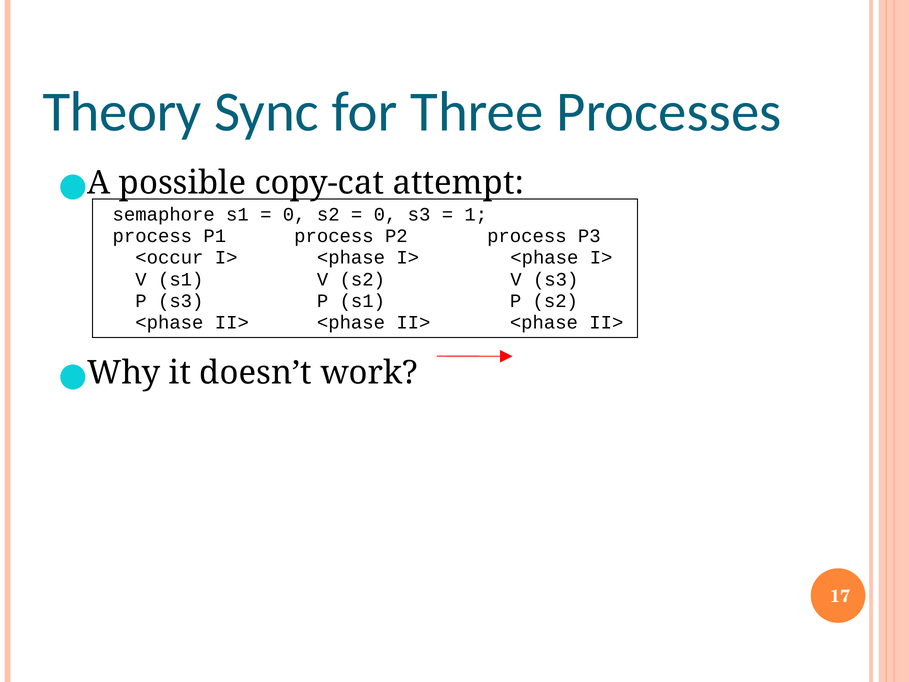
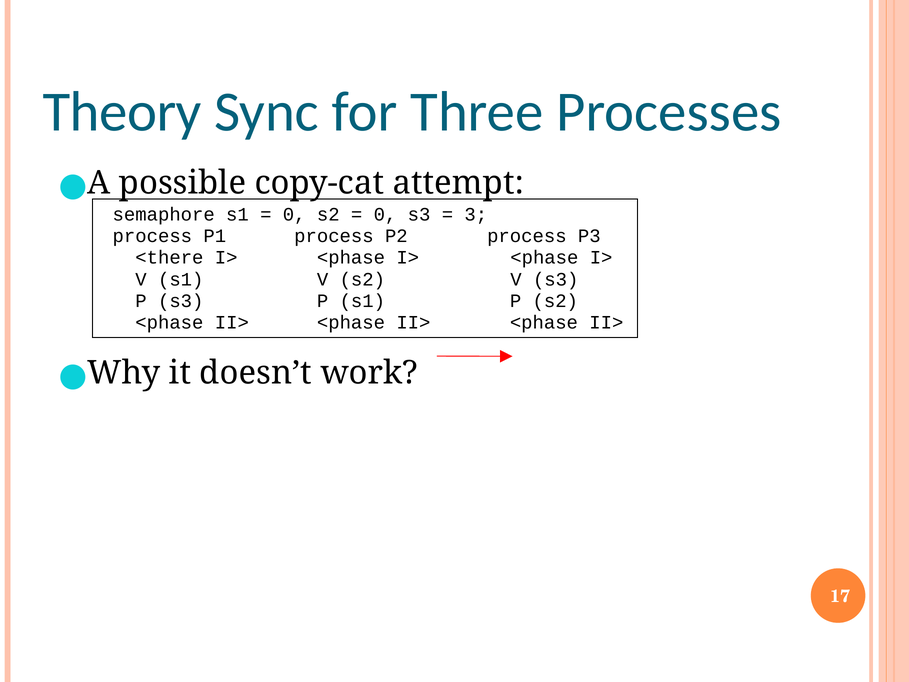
1: 1 -> 3
<occur: <occur -> <there
